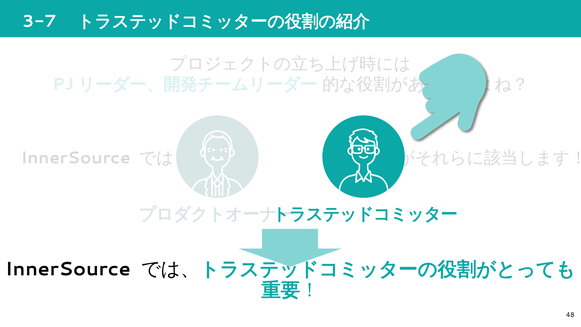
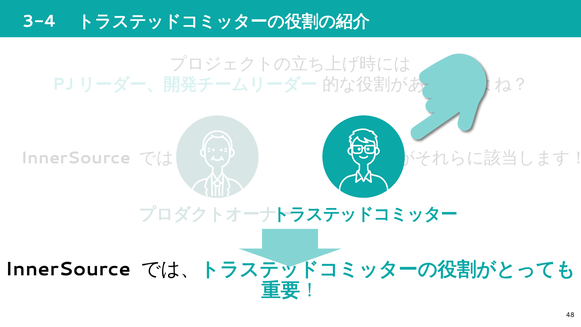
3-7: 3-7 -> 3-4
